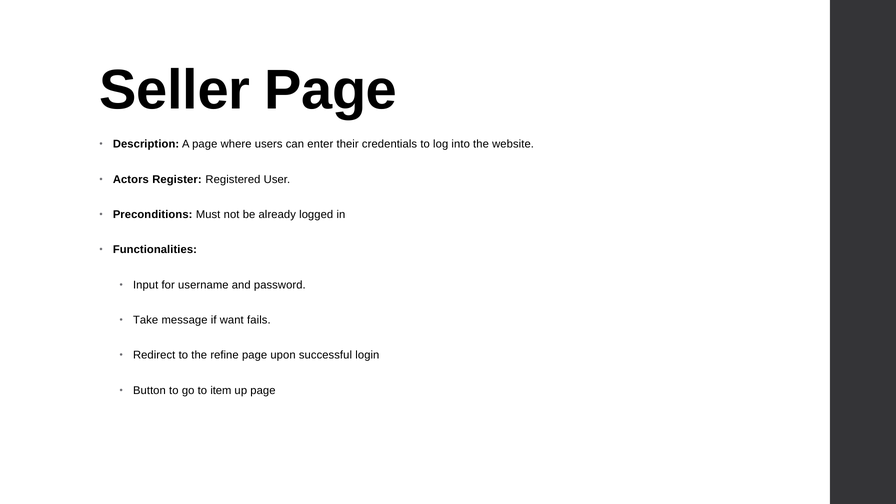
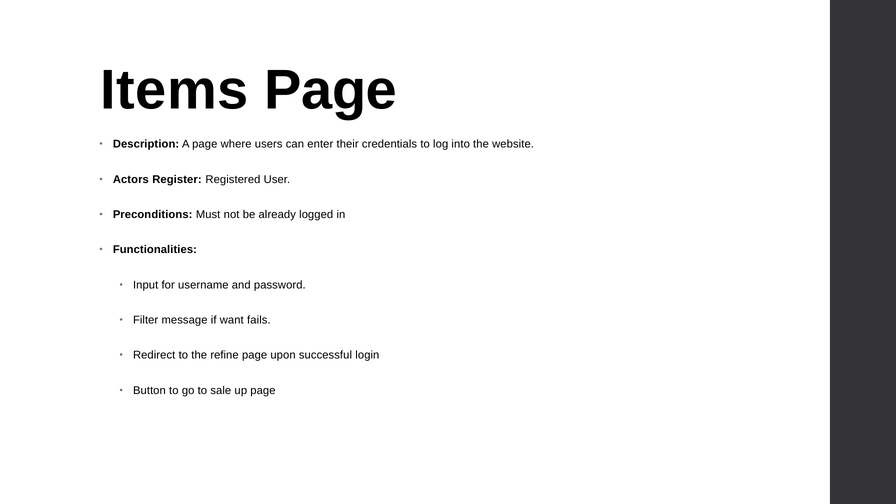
Seller: Seller -> Items
Take: Take -> Filter
item: item -> sale
